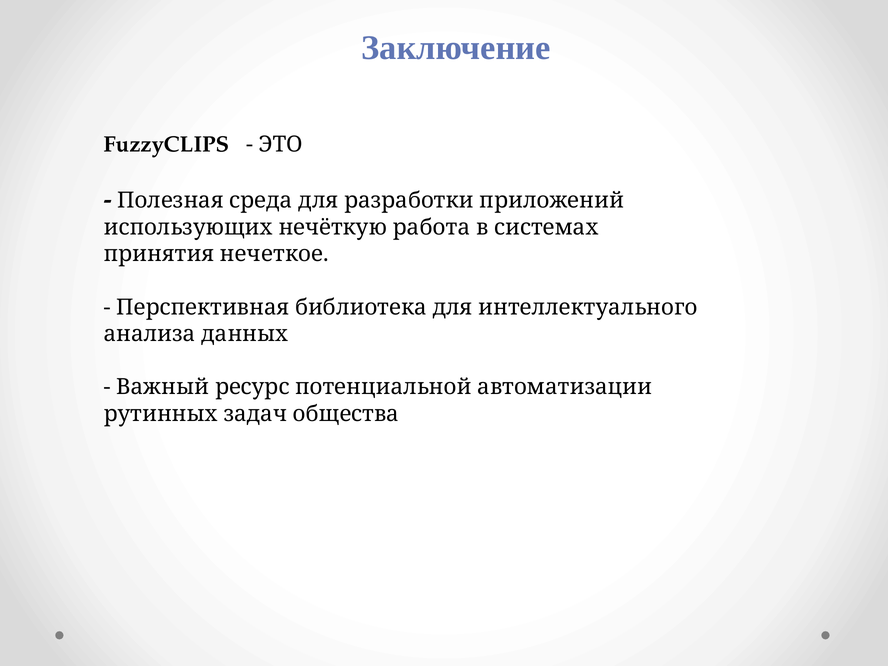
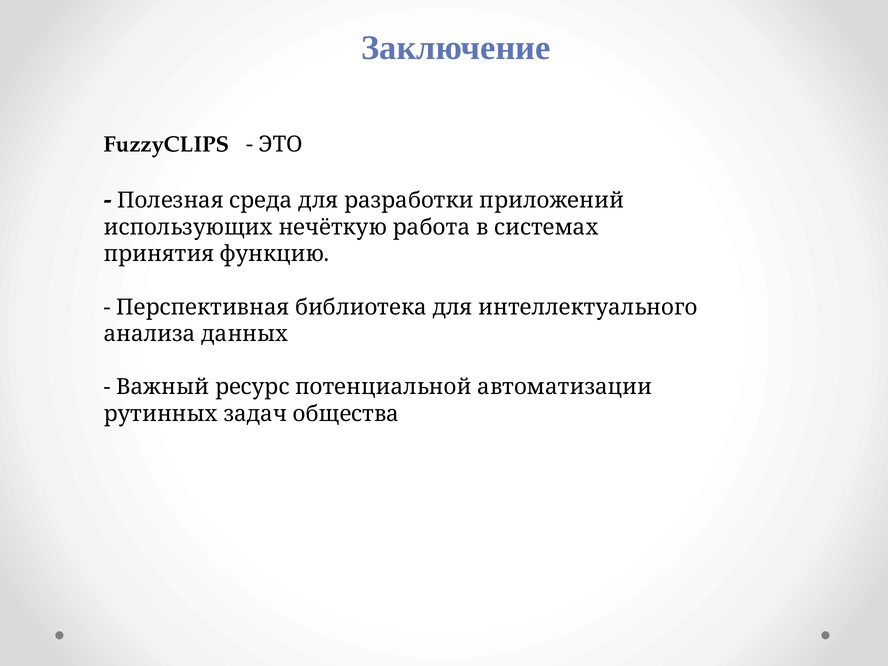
нечеткое: нечеткое -> функцию
